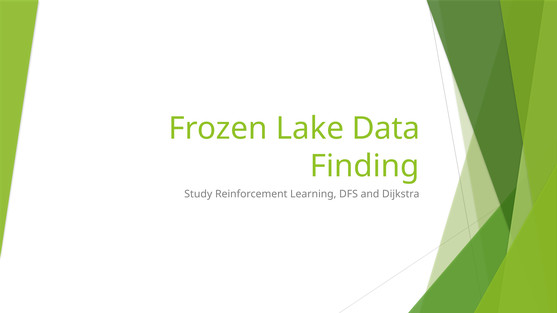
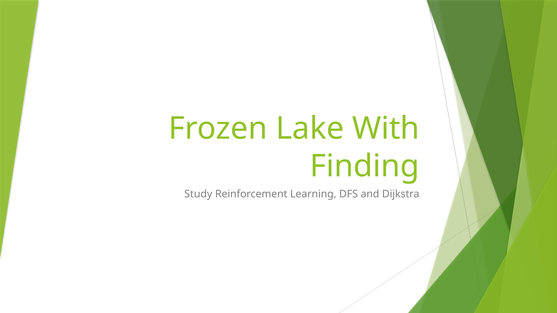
Data: Data -> With
